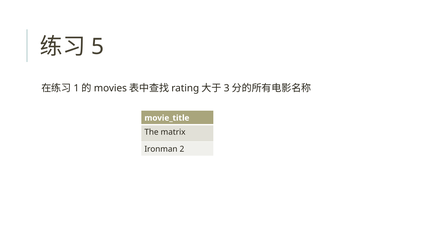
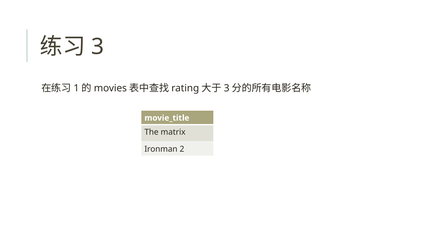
5 at (98, 47): 5 -> 3
